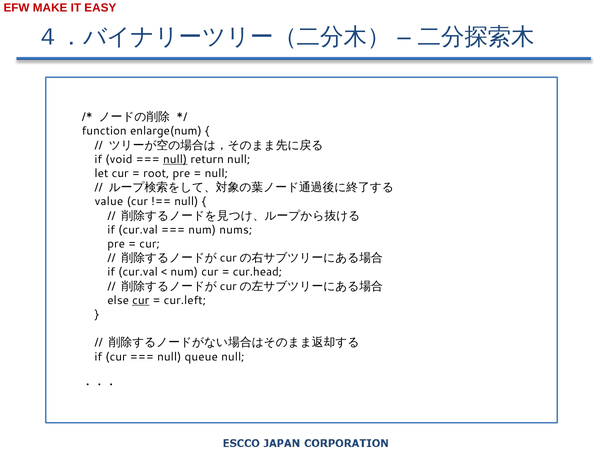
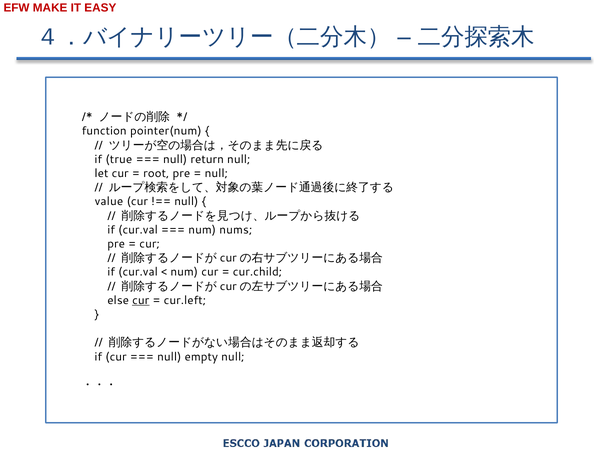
enlarge(num: enlarge(num -> pointer(num
void: void -> true
null at (175, 159) underline: present -> none
cur.head: cur.head -> cur.child
queue: queue -> empty
